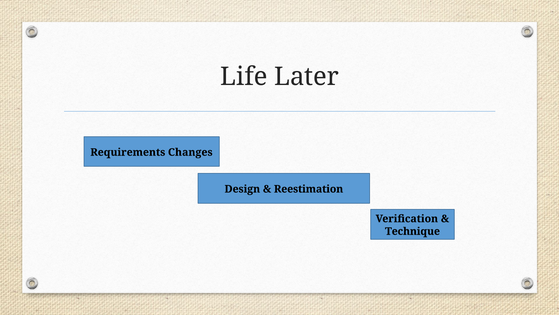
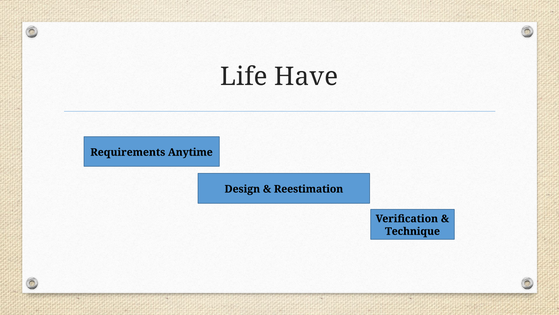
Later: Later -> Have
Changes: Changes -> Anytime
